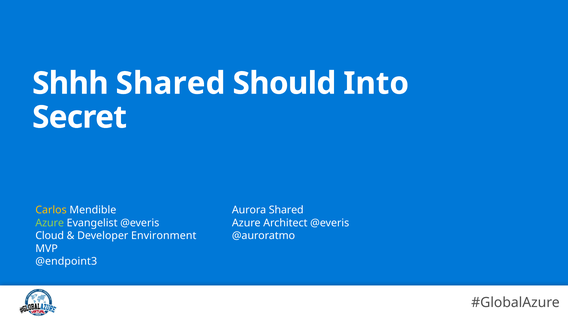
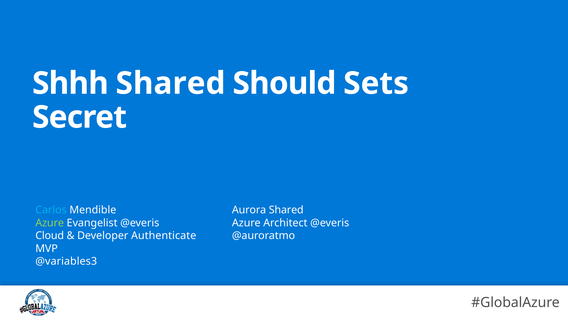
Into: Into -> Sets
Carlos colour: yellow -> light blue
Environment: Environment -> Authenticate
@endpoint3: @endpoint3 -> @variables3
